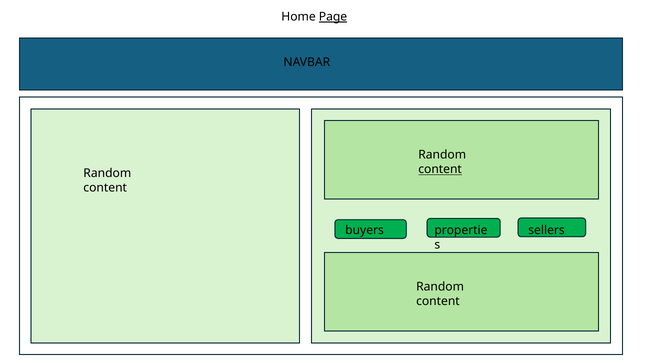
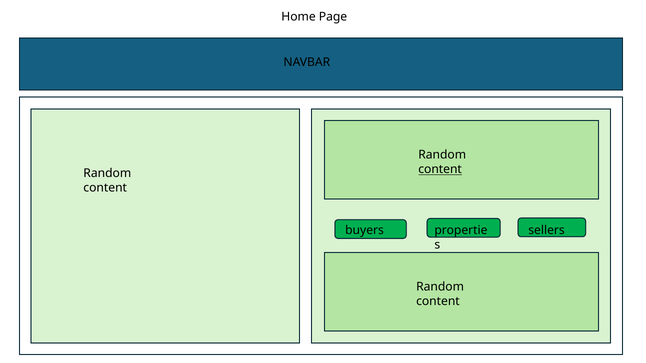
Page underline: present -> none
